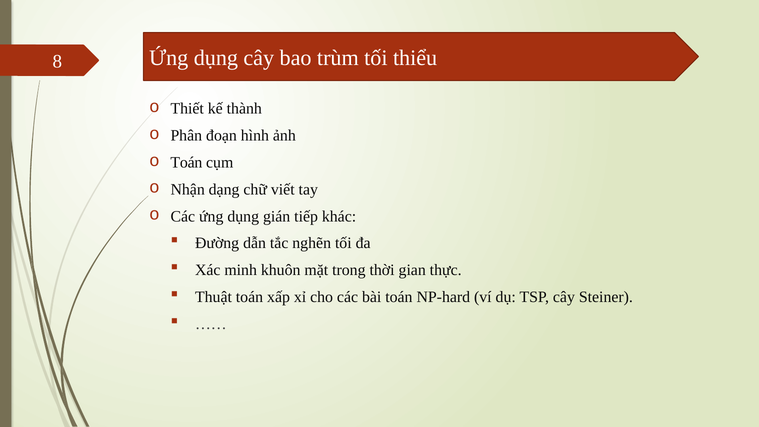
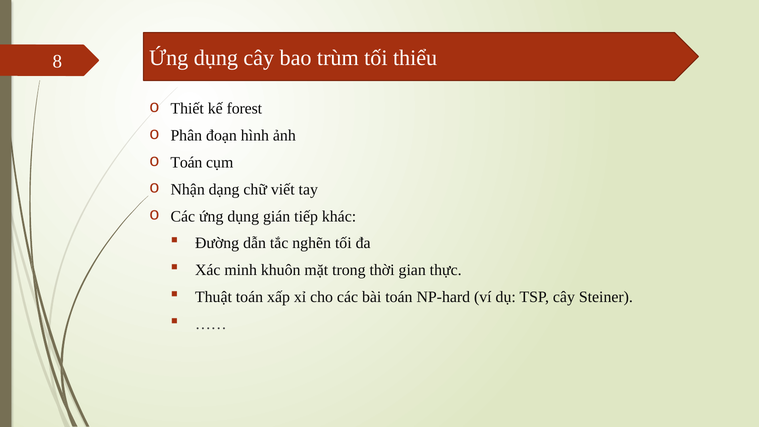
thành: thành -> forest
